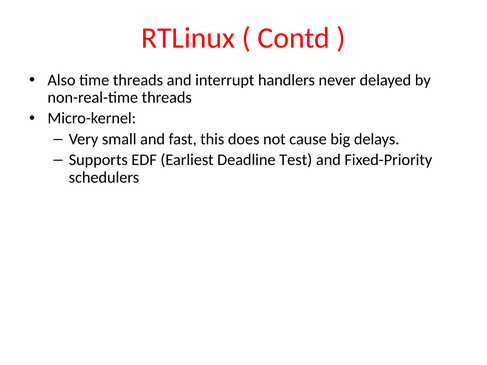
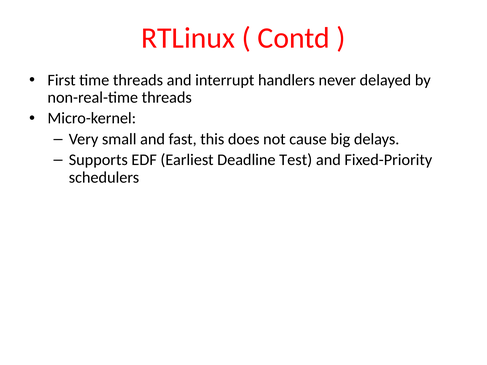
Also: Also -> First
